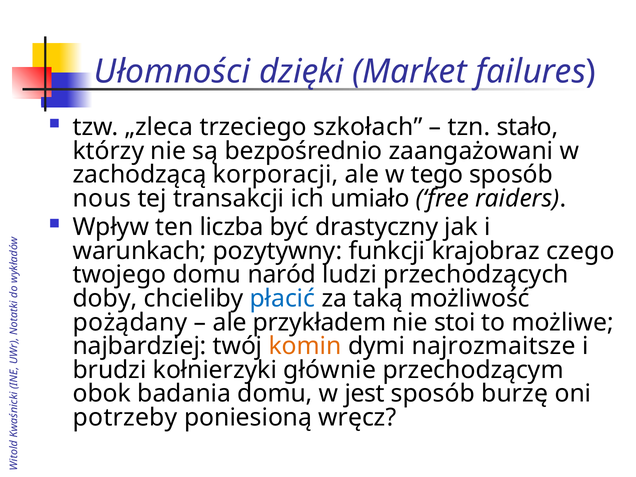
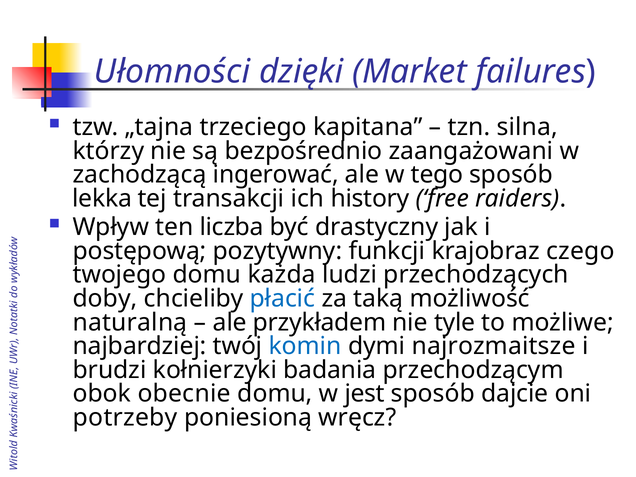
„zleca: „zleca -> „tajna
szkołach: szkołach -> kapitana
stało: stało -> silna
korporacji: korporacji -> ingerować
nous: nous -> lekka
umiało: umiało -> history
warunkach: warunkach -> postępową
naród: naród -> każda
pożądany: pożądany -> naturalną
stoi: stoi -> tyle
komin colour: orange -> blue
głównie: głównie -> badania
badania: badania -> obecnie
burzę: burzę -> dajcie
